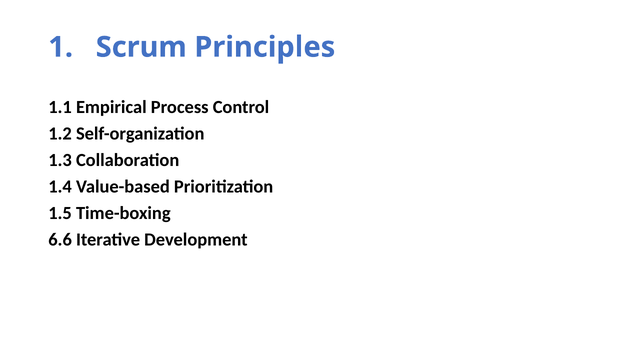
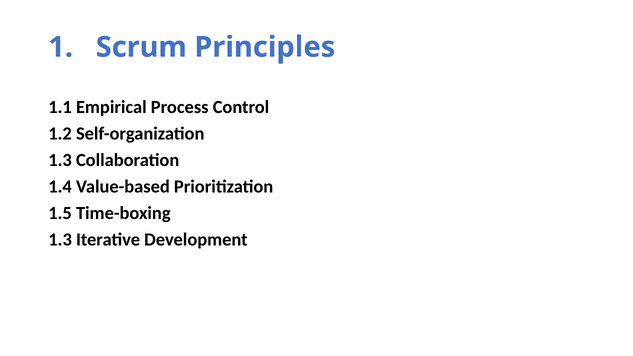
6.6 at (60, 240): 6.6 -> 1.3
